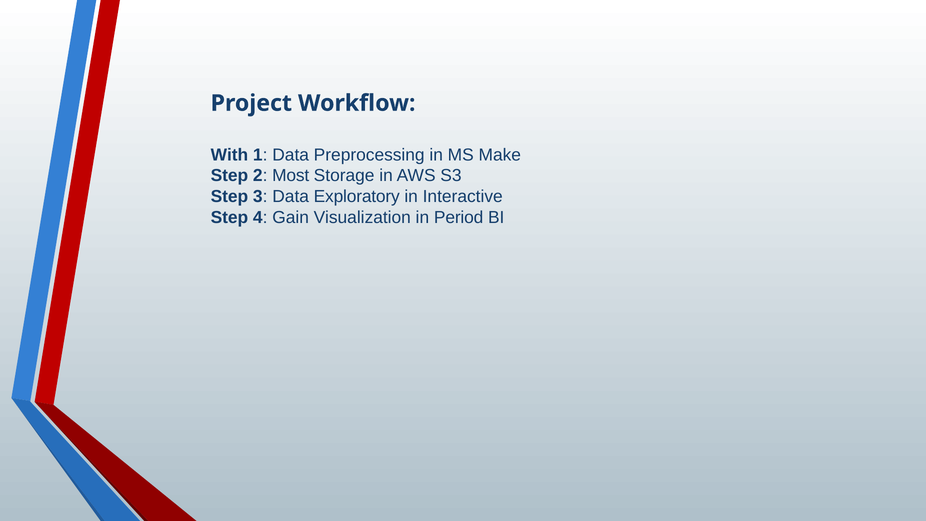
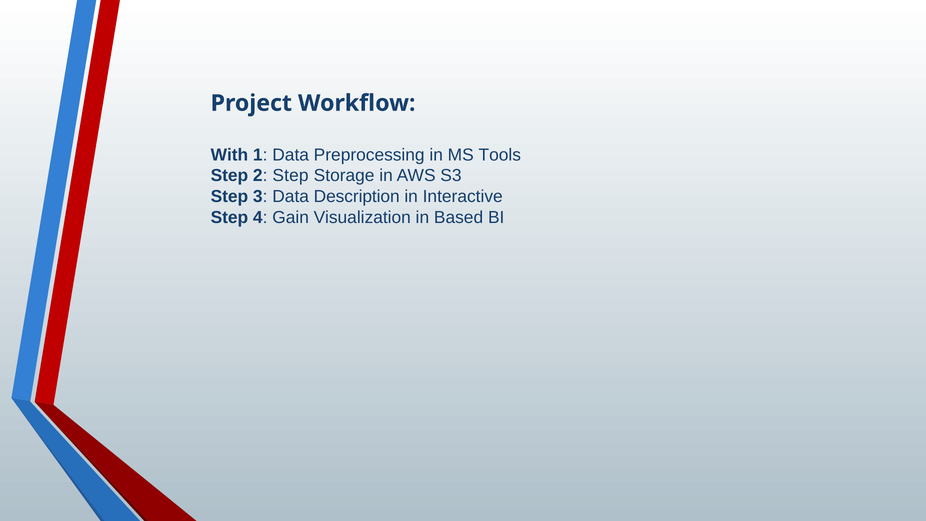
Make: Make -> Tools
2 Most: Most -> Step
Exploratory: Exploratory -> Description
Period: Period -> Based
